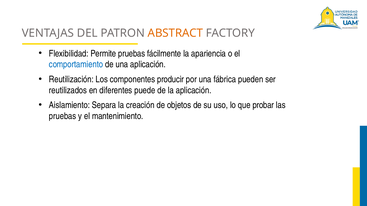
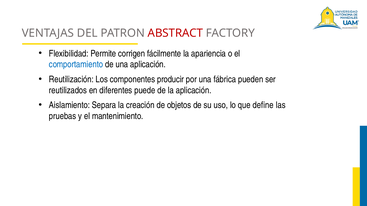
ABSTRACT colour: orange -> red
Permite pruebas: pruebas -> corrigen
probar: probar -> define
